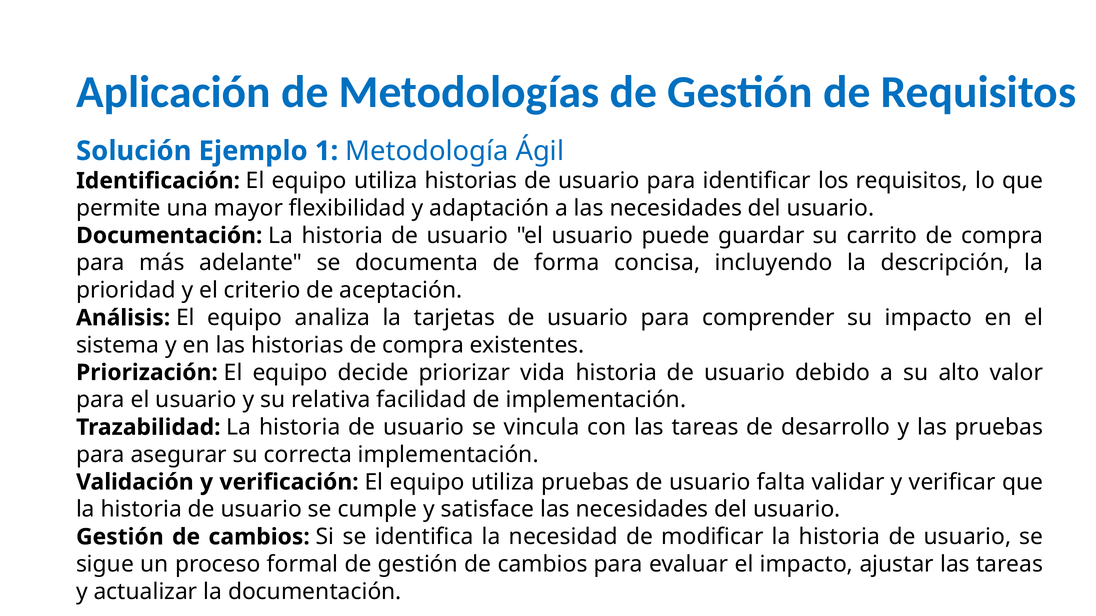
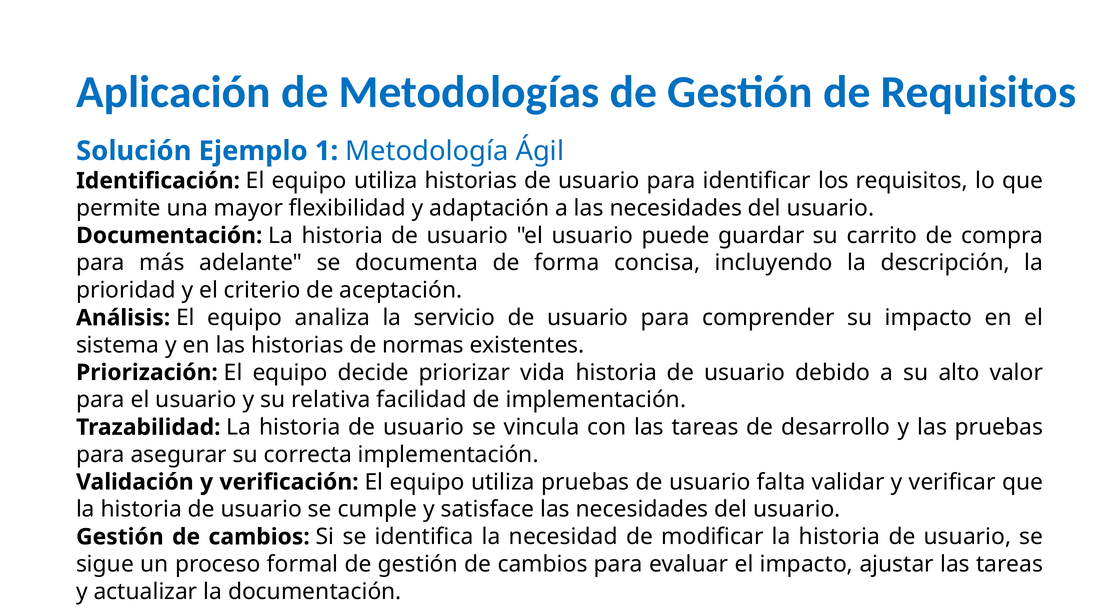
tarjetas: tarjetas -> servicio
historias de compra: compra -> normas
